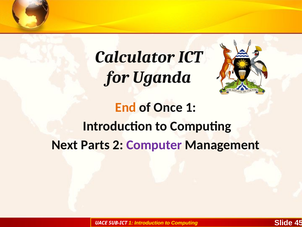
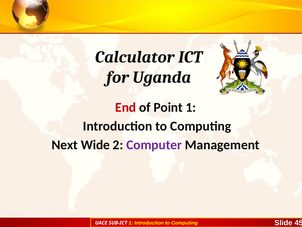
End colour: orange -> red
Once: Once -> Point
Parts: Parts -> Wide
